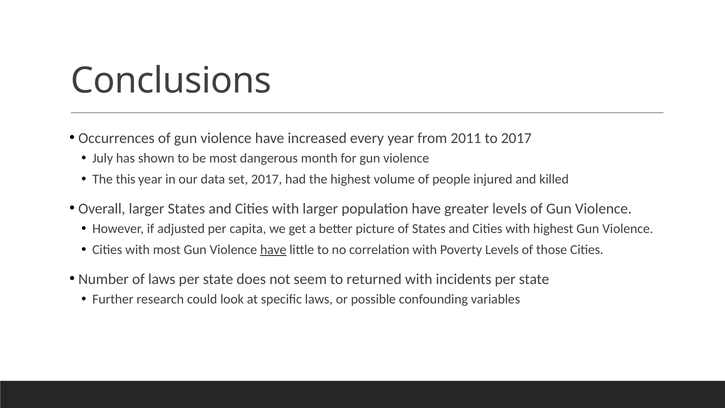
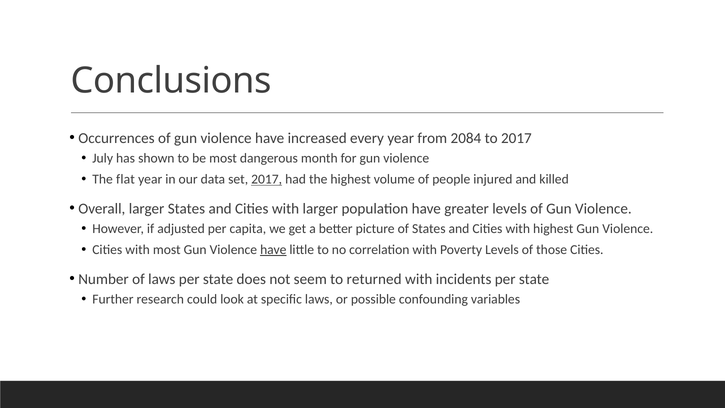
2011: 2011 -> 2084
this: this -> flat
2017 at (267, 179) underline: none -> present
